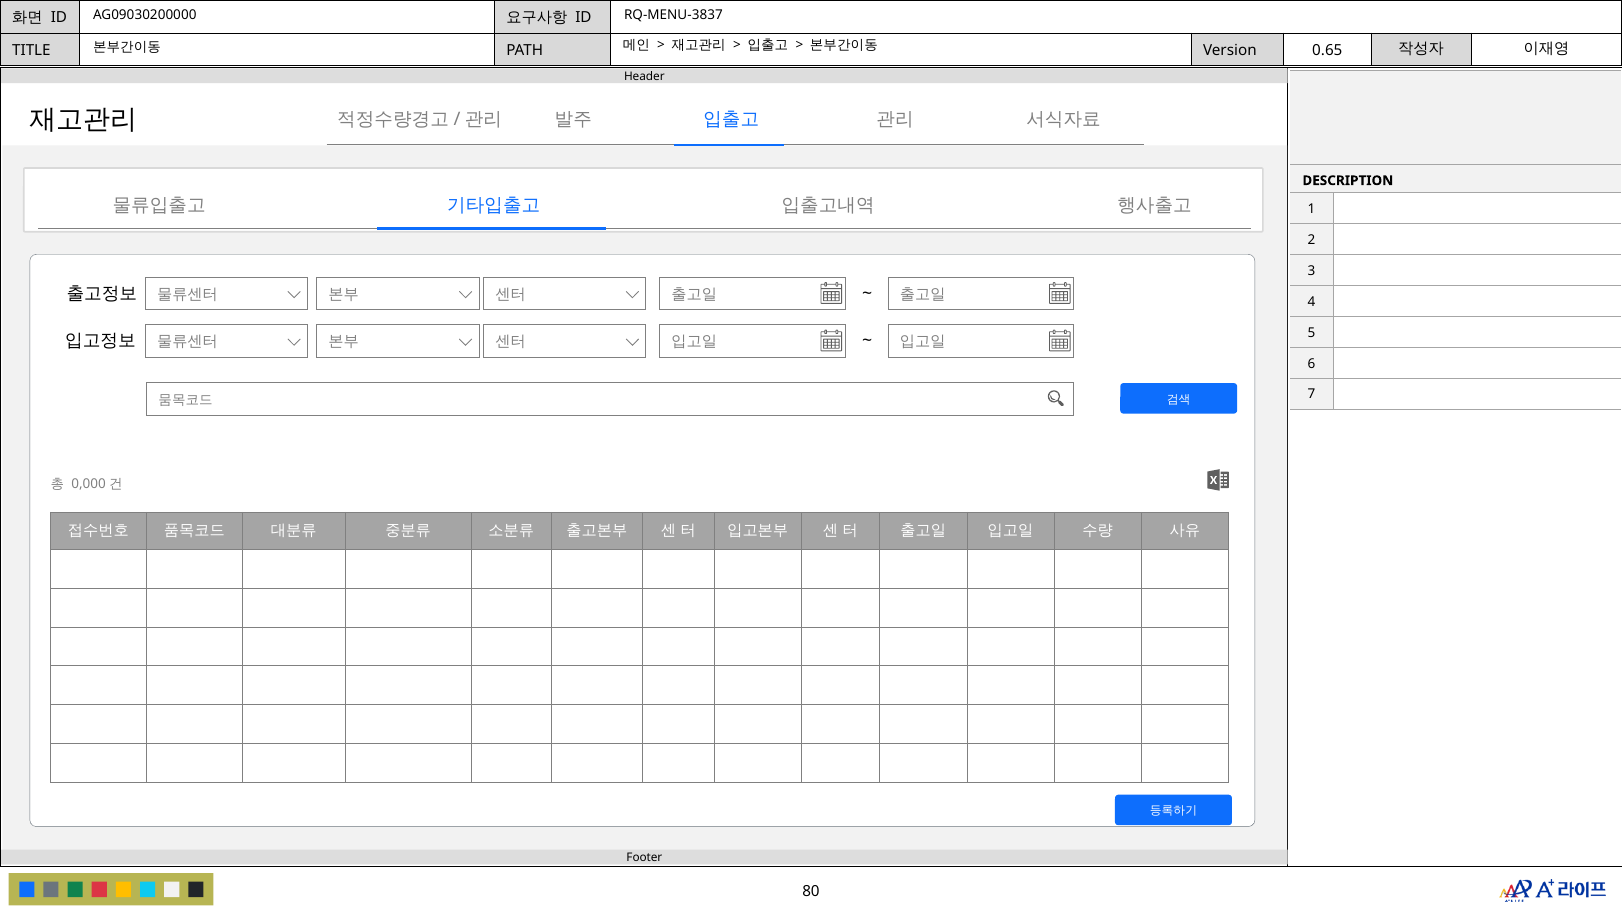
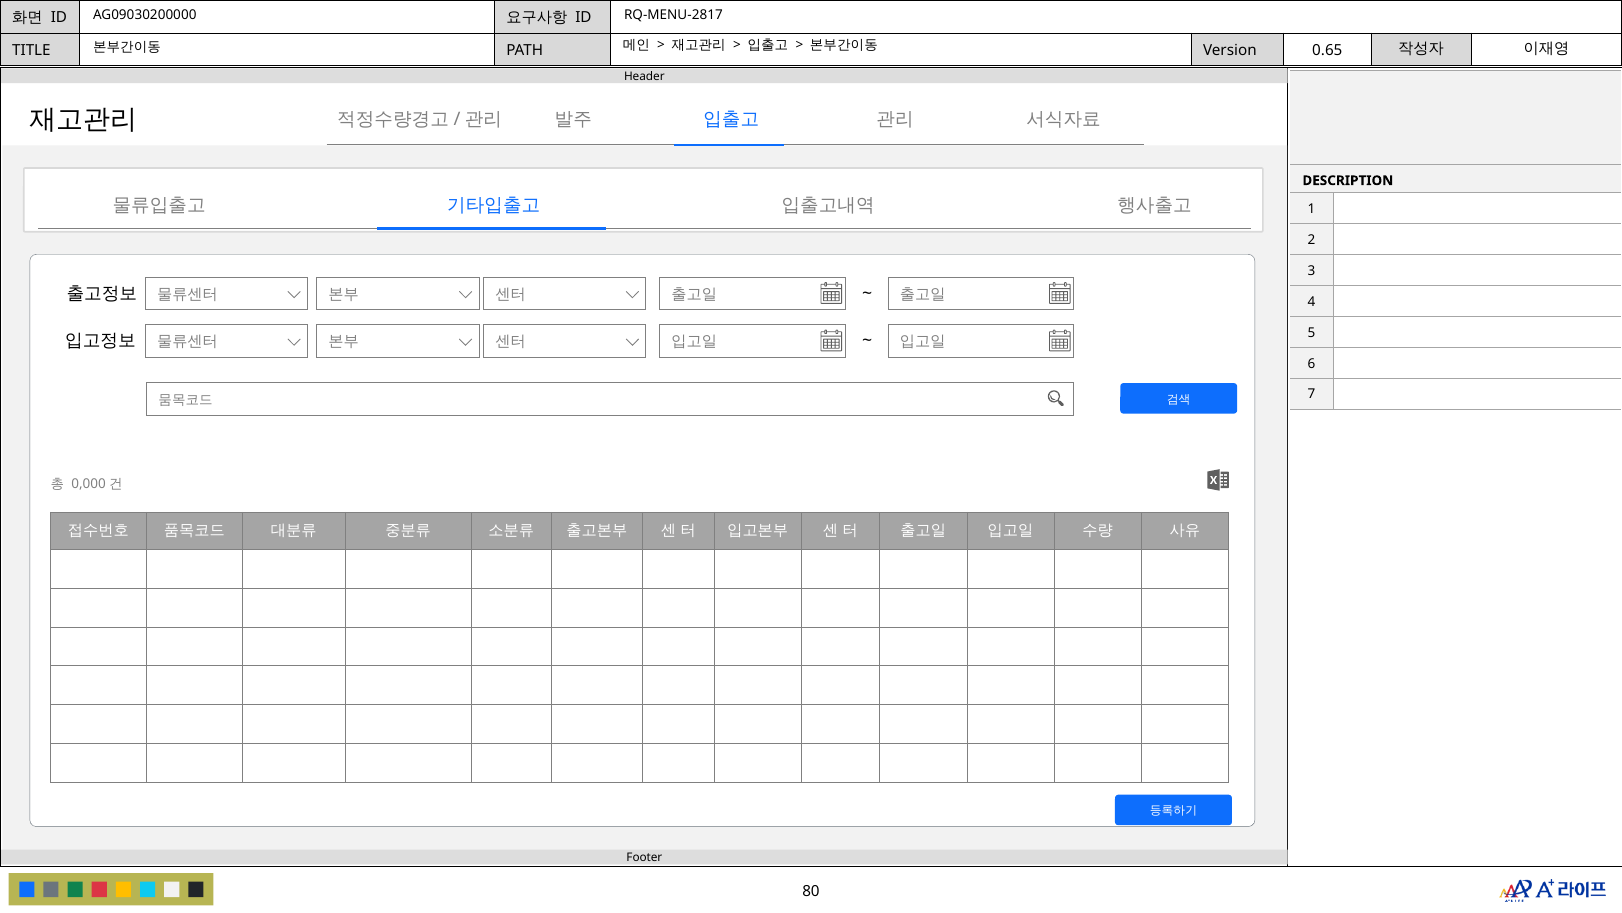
RQ-MENU-3837: RQ-MENU-3837 -> RQ-MENU-2817
